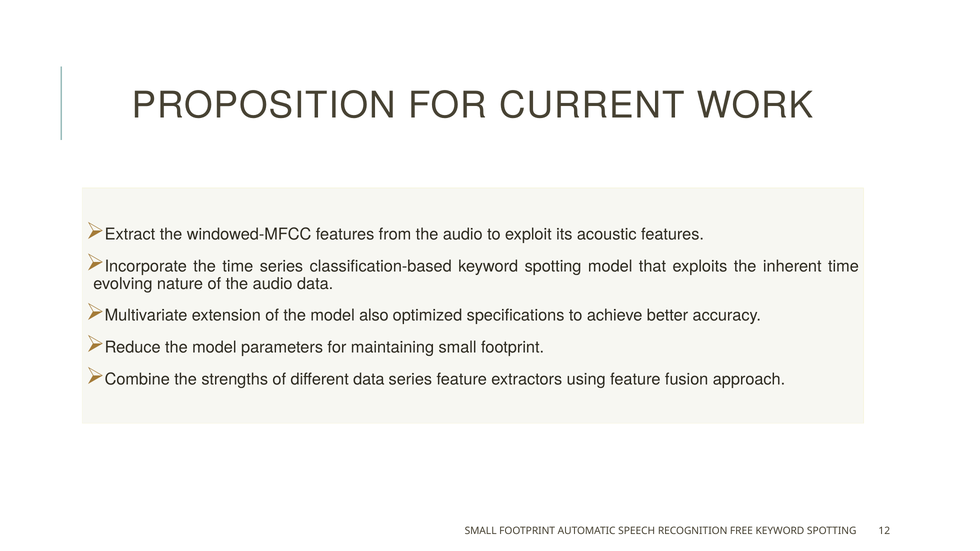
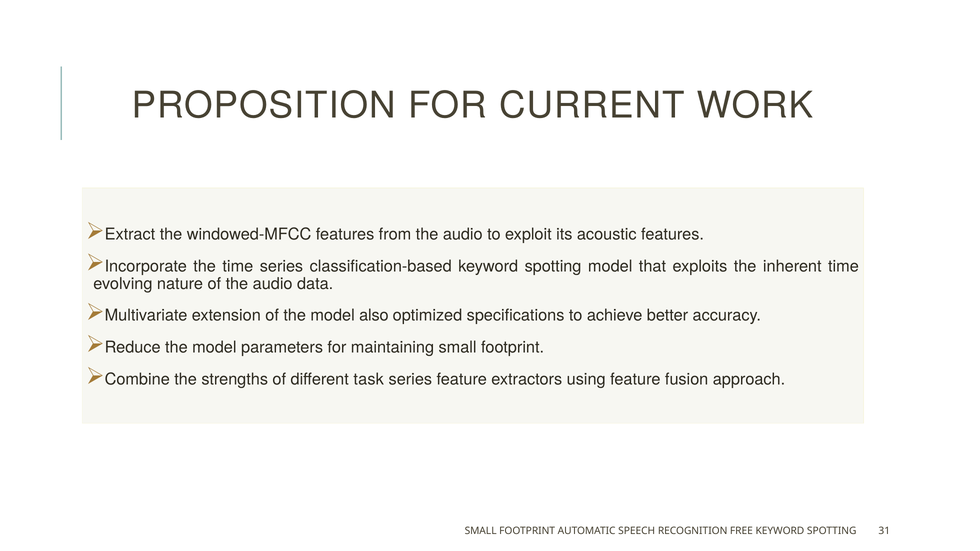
different data: data -> task
12: 12 -> 31
